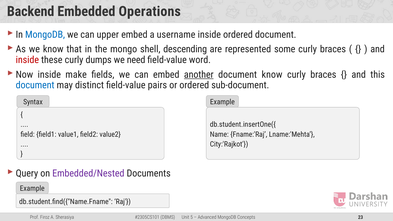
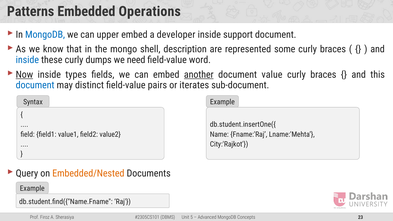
Backend: Backend -> Patterns
username: username -> developer
inside ordered: ordered -> support
descending: descending -> description
inside at (27, 60) colour: red -> blue
Now underline: none -> present
make: make -> types
document know: know -> value
or ordered: ordered -> iterates
Embedded/Nested colour: purple -> orange
